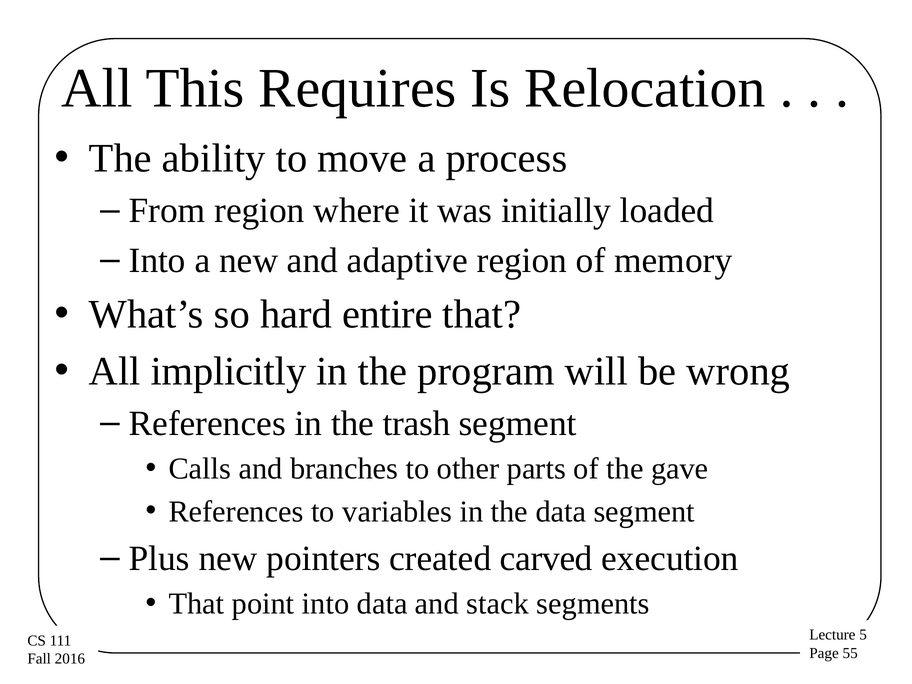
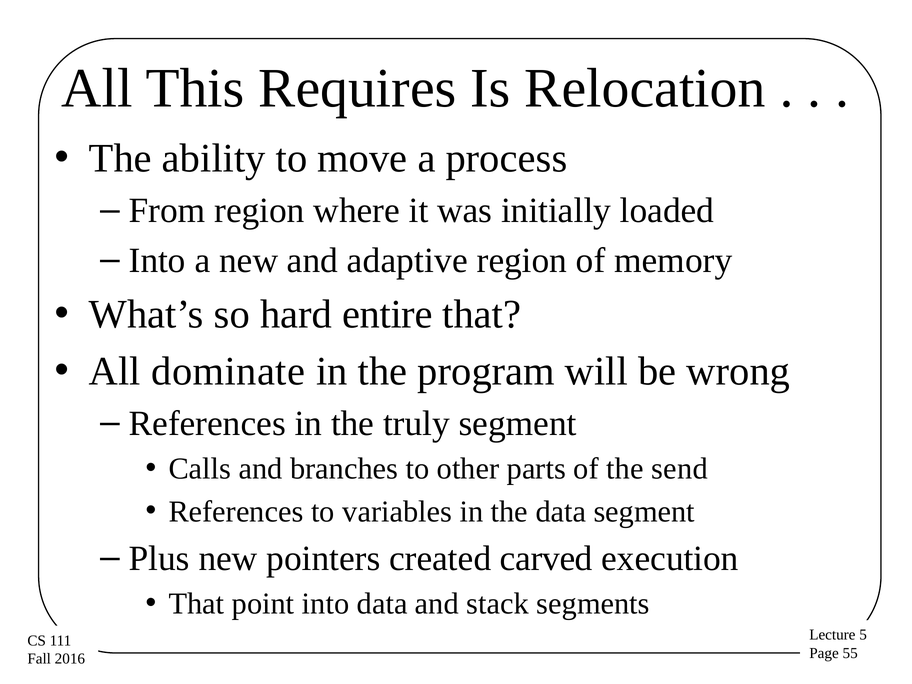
implicitly: implicitly -> dominate
trash: trash -> truly
gave: gave -> send
